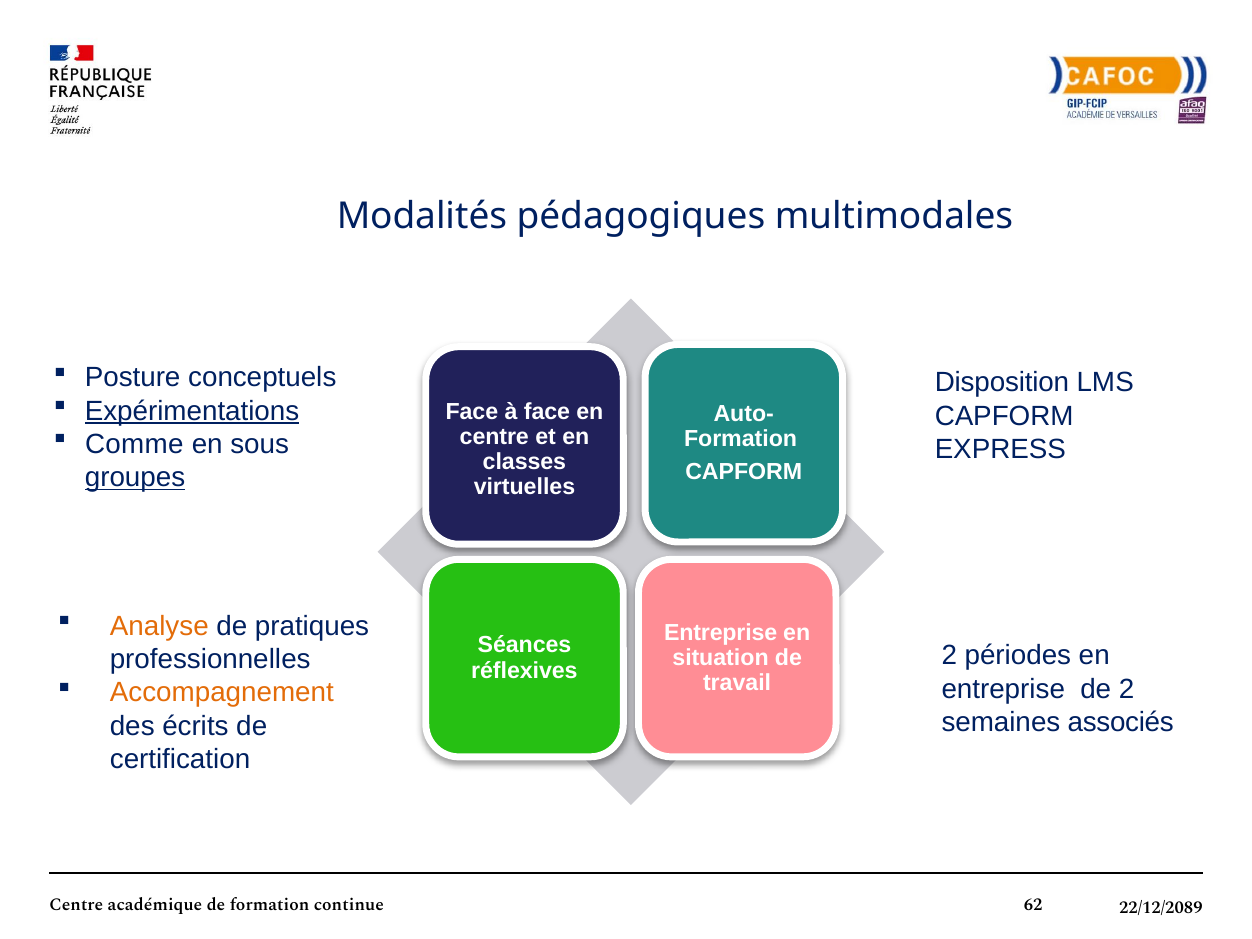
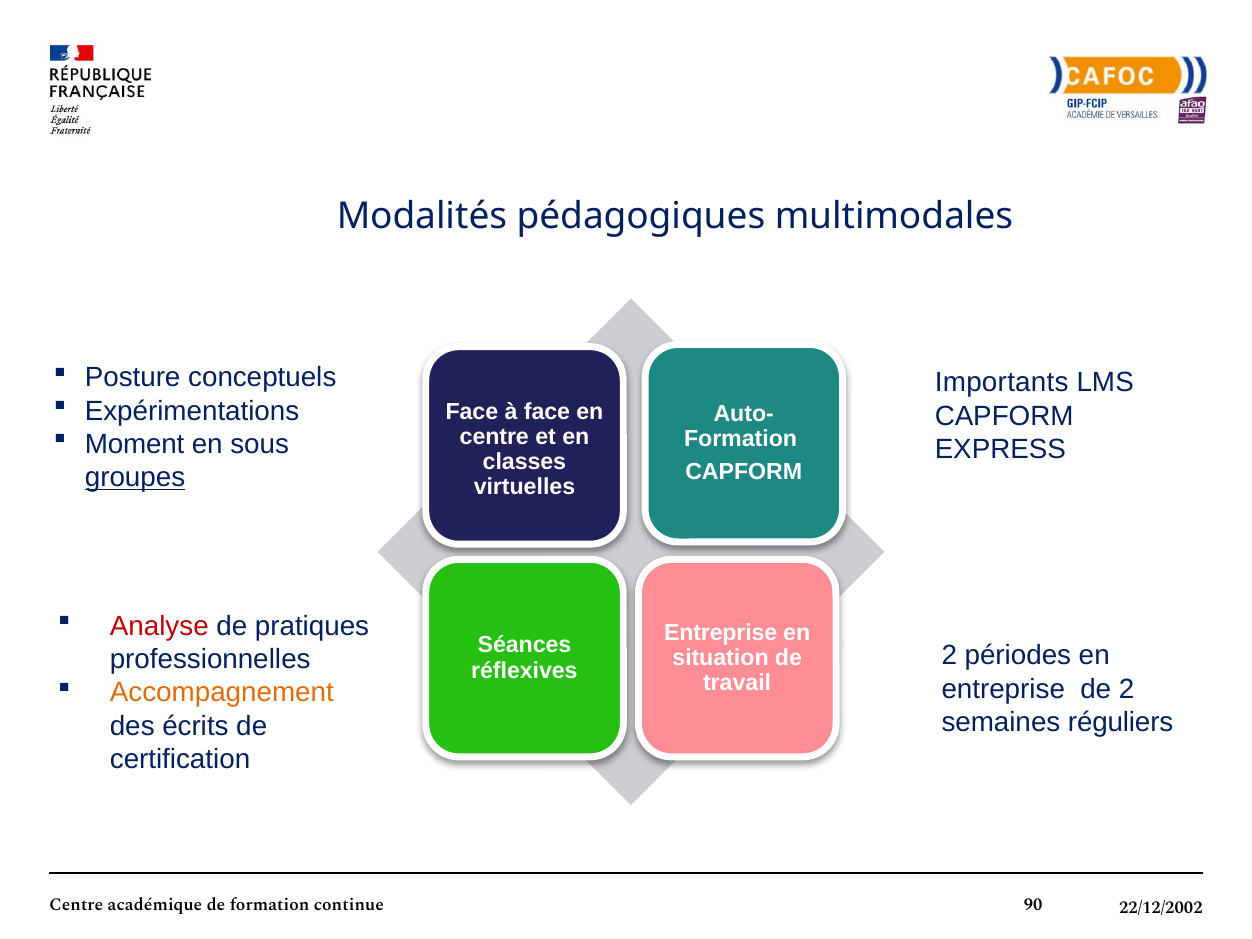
Disposition: Disposition -> Importants
Expérimentations underline: present -> none
Comme: Comme -> Moment
Analyse colour: orange -> red
associés: associés -> réguliers
62: 62 -> 90
22/12/2089: 22/12/2089 -> 22/12/2002
